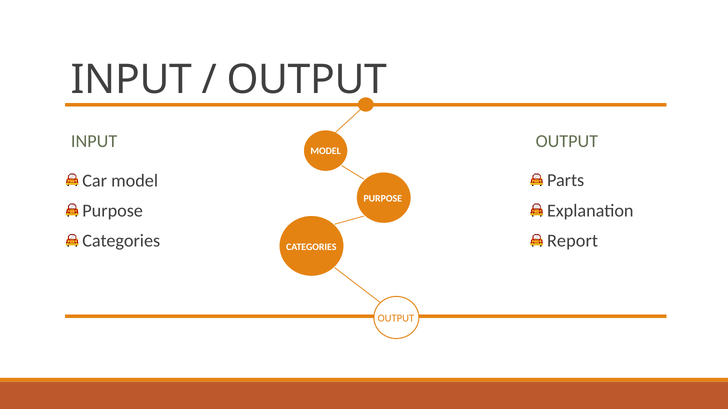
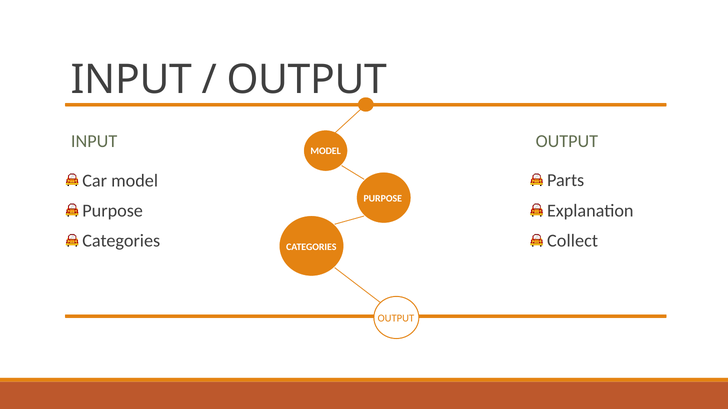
Report: Report -> Collect
